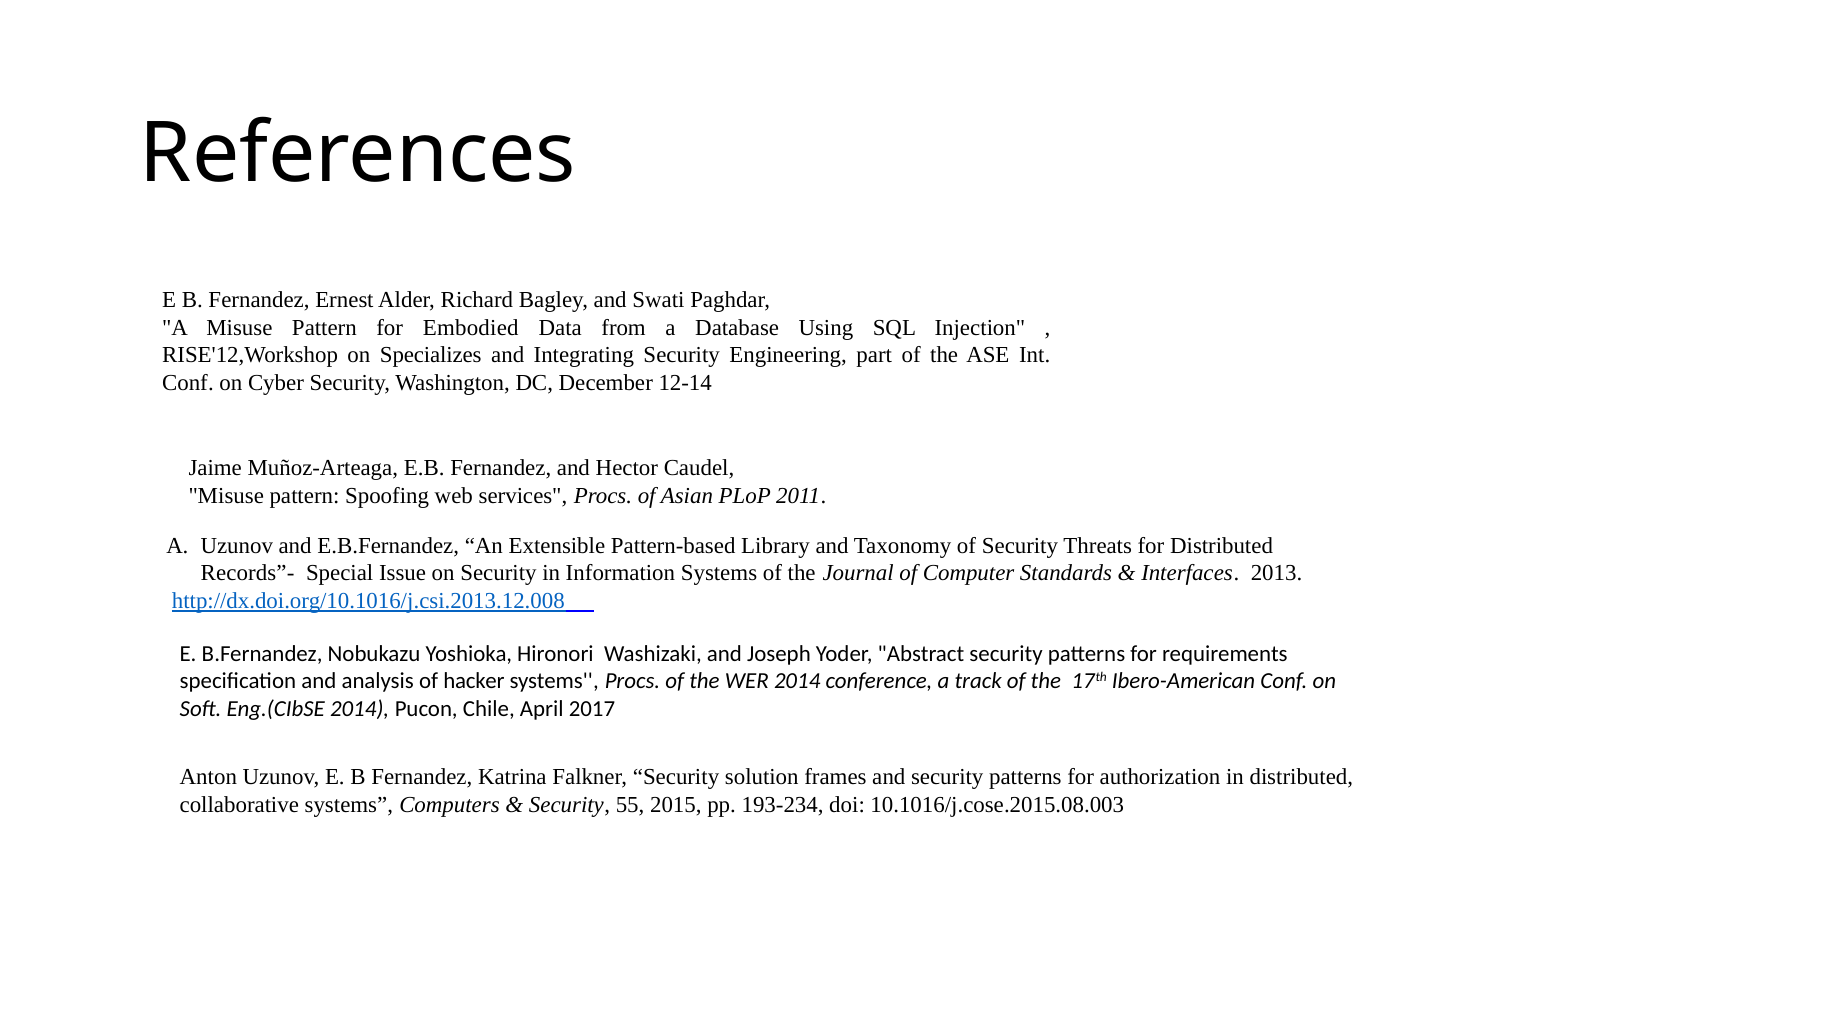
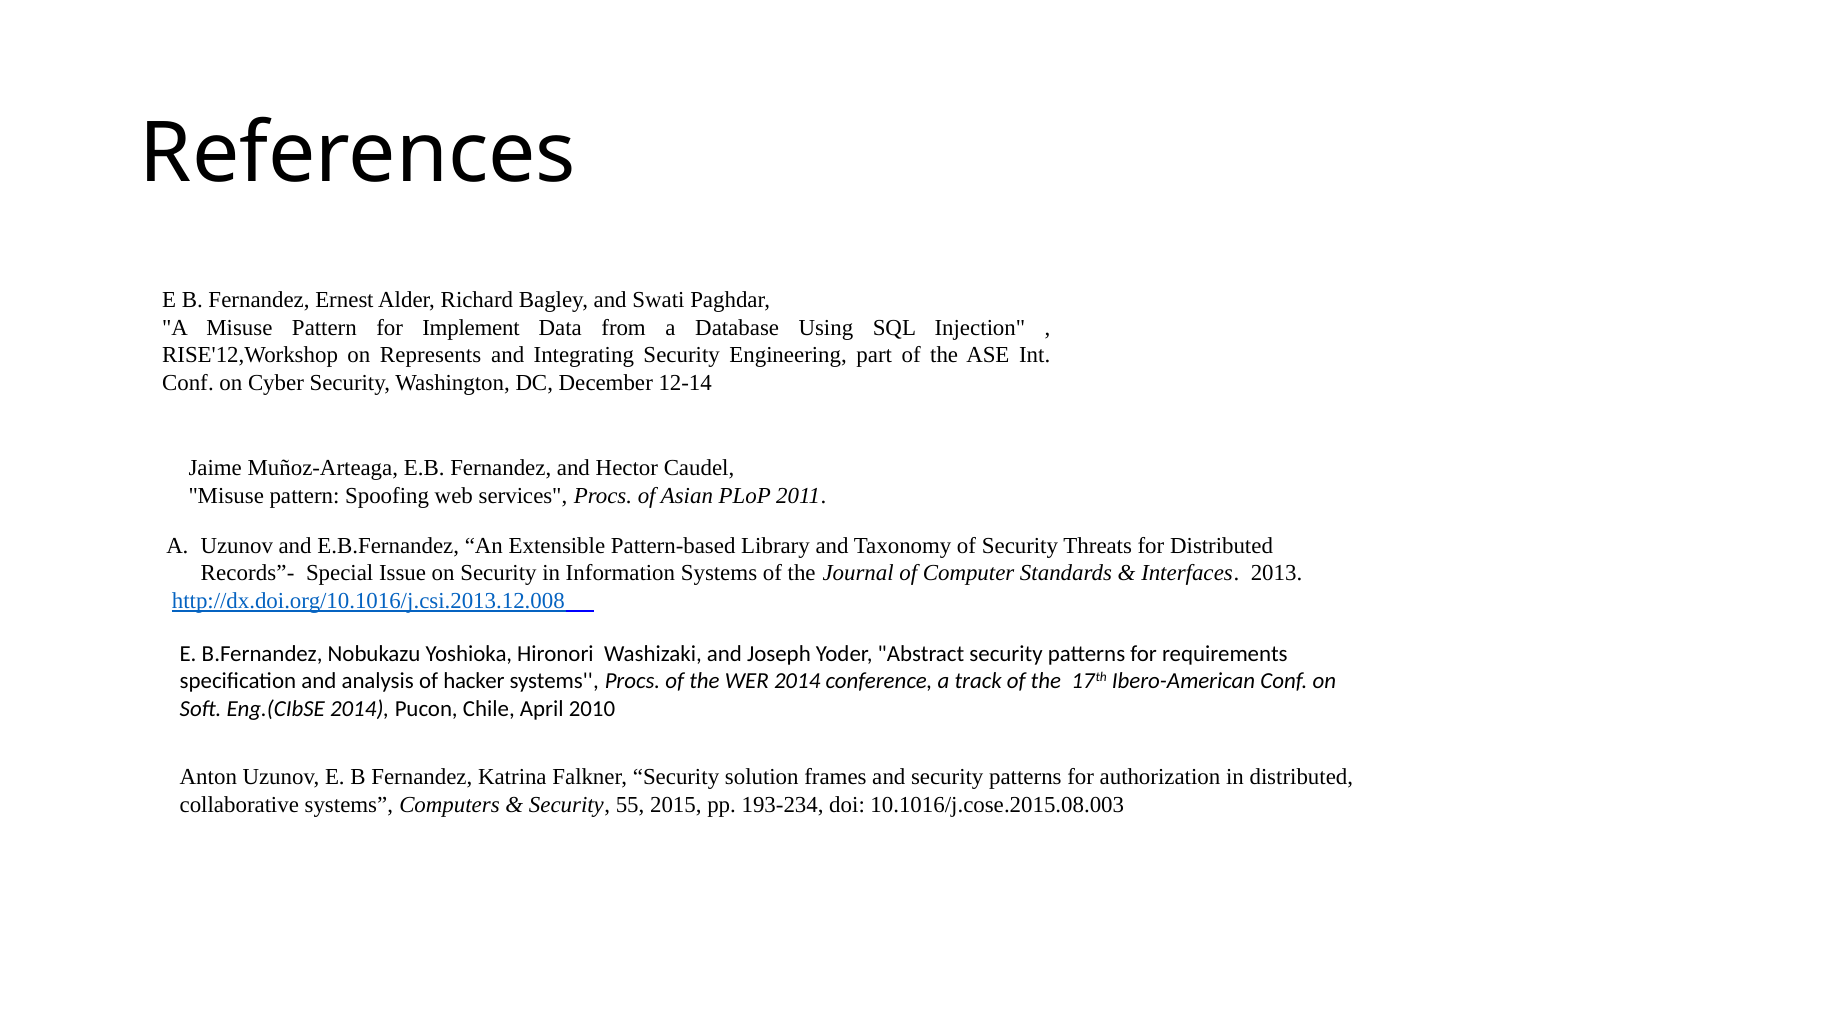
Embodied: Embodied -> Implement
Specializes: Specializes -> Represents
2017: 2017 -> 2010
